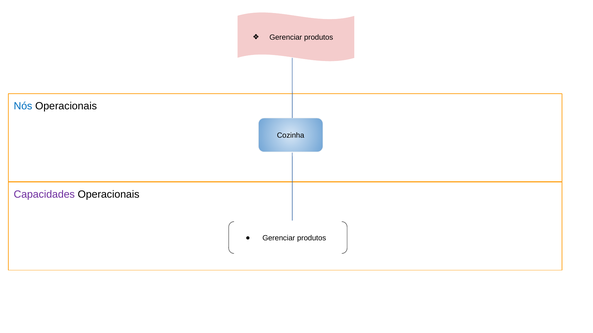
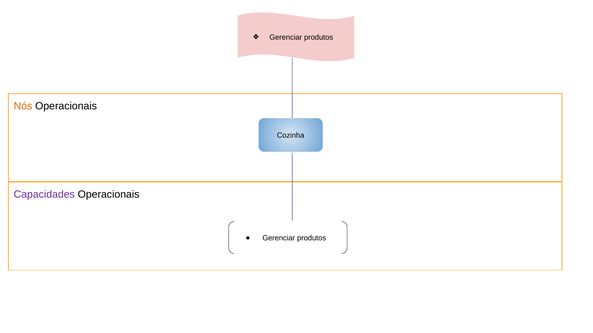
Nós colour: blue -> orange
